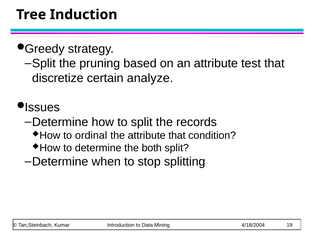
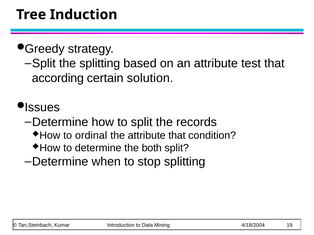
the pruning: pruning -> splitting
discretize: discretize -> according
analyze: analyze -> solution
